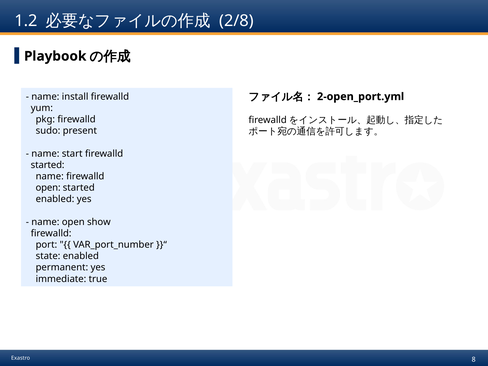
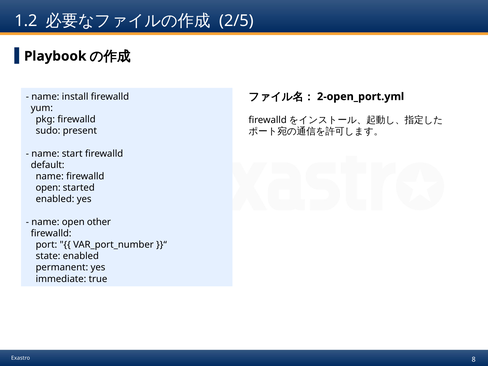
2/8: 2/8 -> 2/5
started at (48, 165): started -> default
show: show -> other
